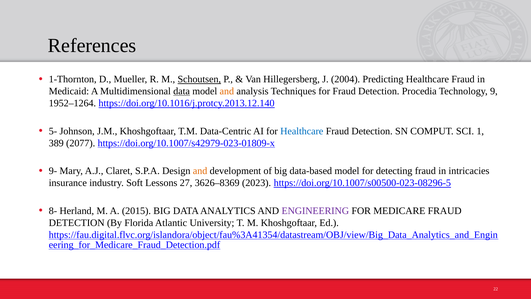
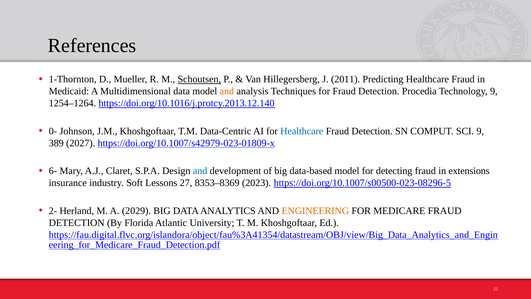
2004: 2004 -> 2011
data at (182, 91) underline: present -> none
1952–1264: 1952–1264 -> 1254–1264
5-: 5- -> 0-
SCI 1: 1 -> 9
2077: 2077 -> 2027
9-: 9- -> 6-
and at (200, 171) colour: orange -> blue
intricacies: intricacies -> extensions
3626–8369: 3626–8369 -> 8353–8369
8-: 8- -> 2-
2015: 2015 -> 2029
ENGINEERING colour: purple -> orange
